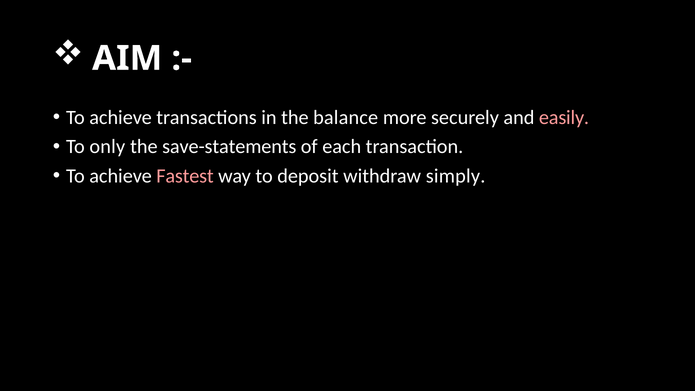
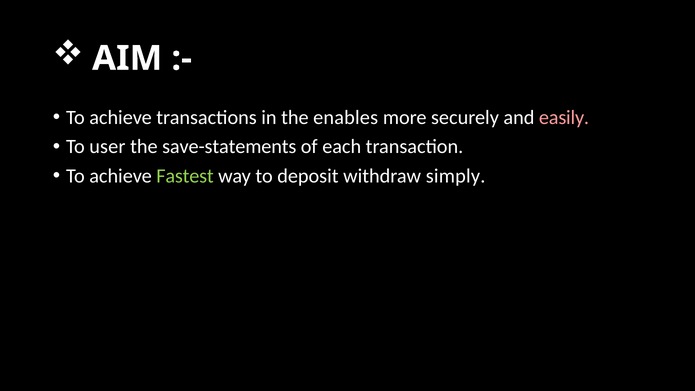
balance: balance -> enables
only: only -> user
Fastest colour: pink -> light green
